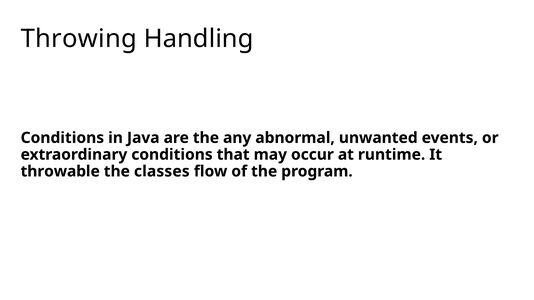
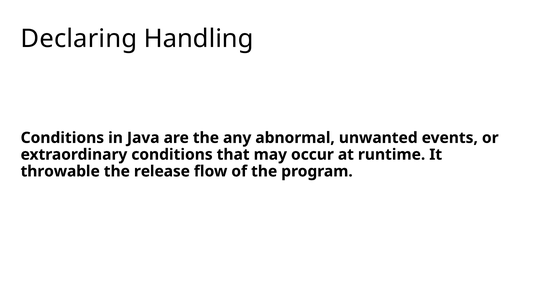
Throwing: Throwing -> Declaring
classes: classes -> release
